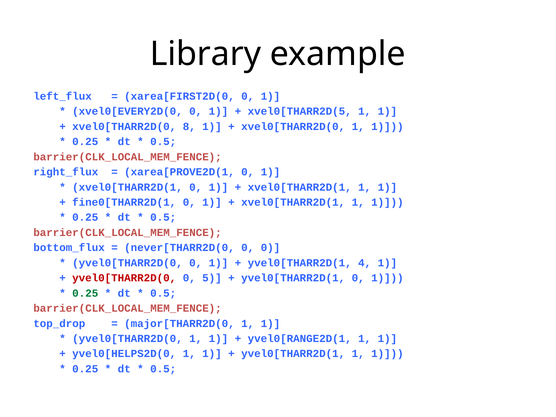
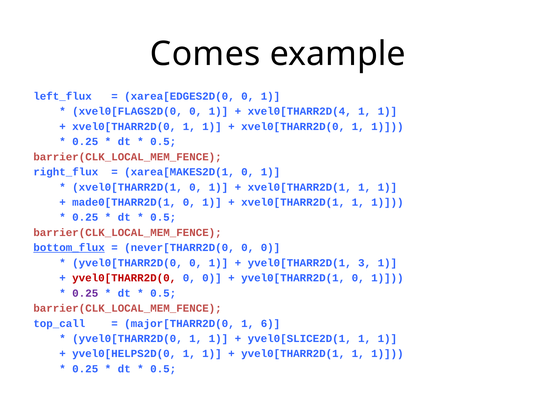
Library: Library -> Comes
xarea[FIRST2D(0: xarea[FIRST2D(0 -> xarea[EDGES2D(0
xvel0[EVERY2D(0: xvel0[EVERY2D(0 -> xvel0[FLAGS2D(0
xvel0[THARR2D(5: xvel0[THARR2D(5 -> xvel0[THARR2D(4
8 at (189, 127): 8 -> 1
xarea[PROVE2D(1: xarea[PROVE2D(1 -> xarea[MAKES2D(1
fine0[THARR2D(1: fine0[THARR2D(1 -> made0[THARR2D(1
bottom_flux underline: none -> present
4: 4 -> 3
5 at (212, 278): 5 -> 0
0.25 at (85, 293) colour: green -> purple
top_drop: top_drop -> top_call
1 at (270, 323): 1 -> 6
yvel0[RANGE2D(1: yvel0[RANGE2D(1 -> yvel0[SLICE2D(1
